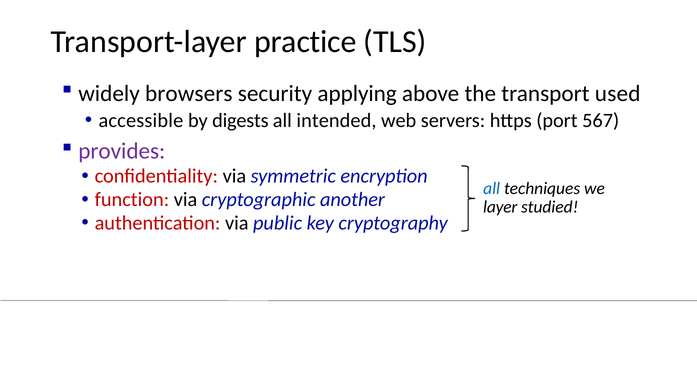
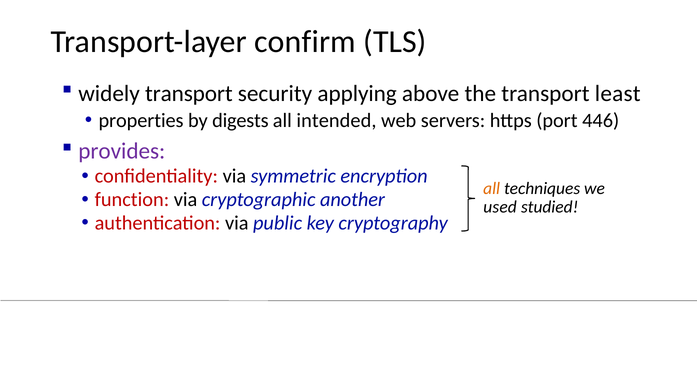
practice: practice -> confirm
widely browsers: browsers -> transport
used: used -> least
accessible: accessible -> properties
567: 567 -> 446
all at (492, 188) colour: blue -> orange
layer: layer -> used
